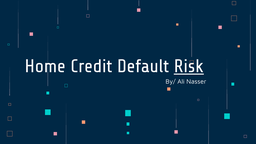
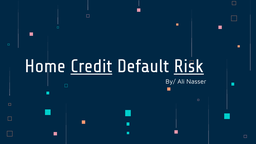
Credit underline: none -> present
